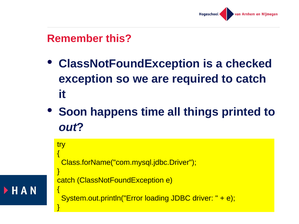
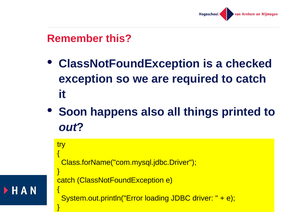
time: time -> also
